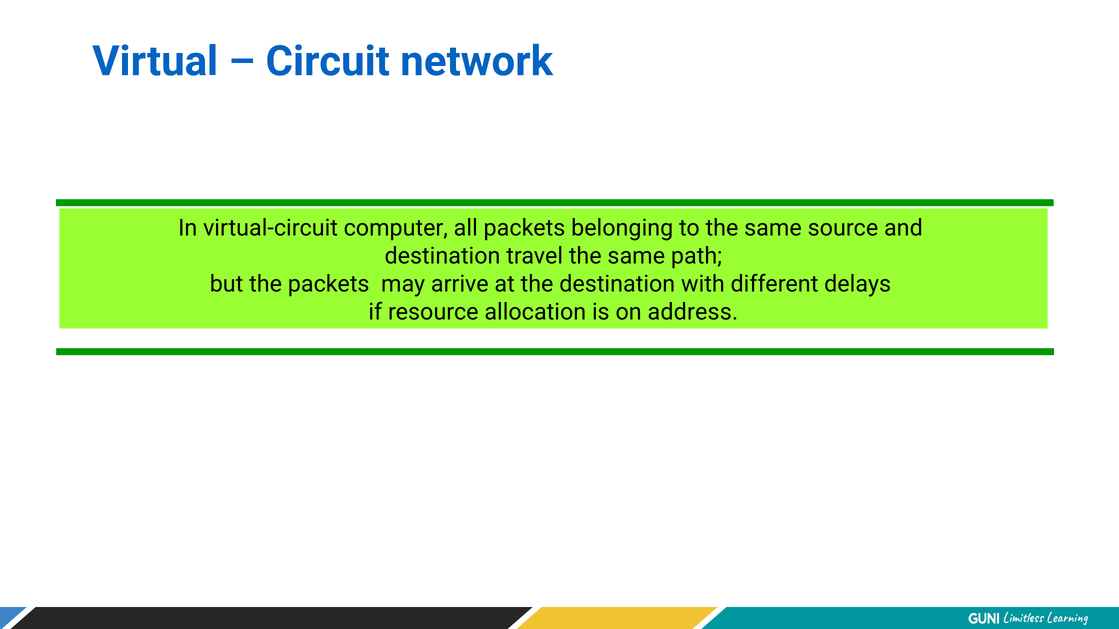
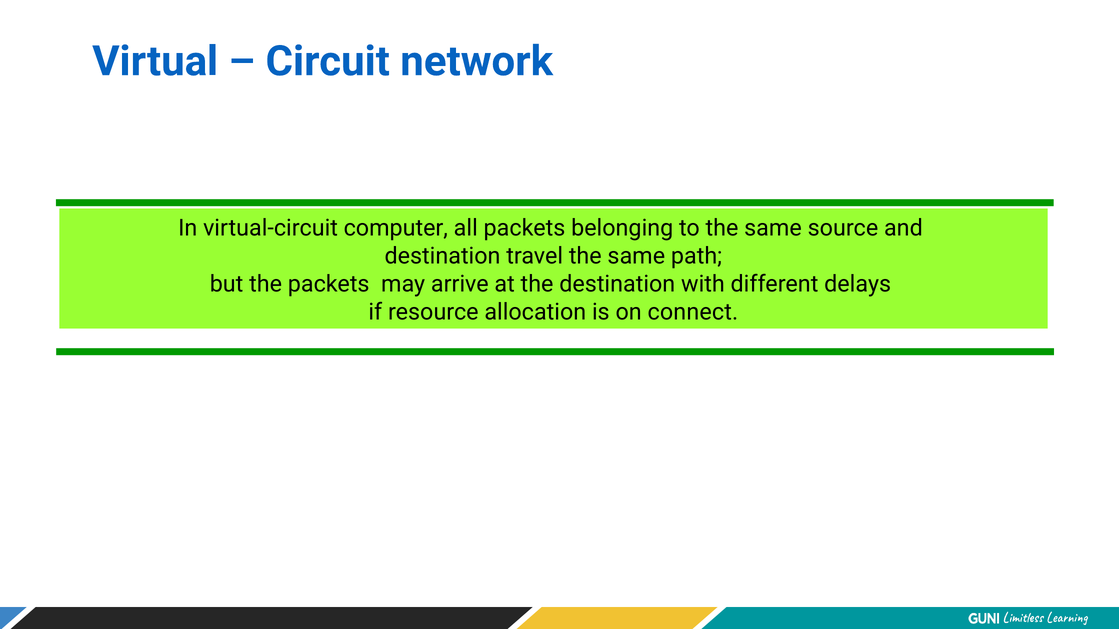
address: address -> connect
